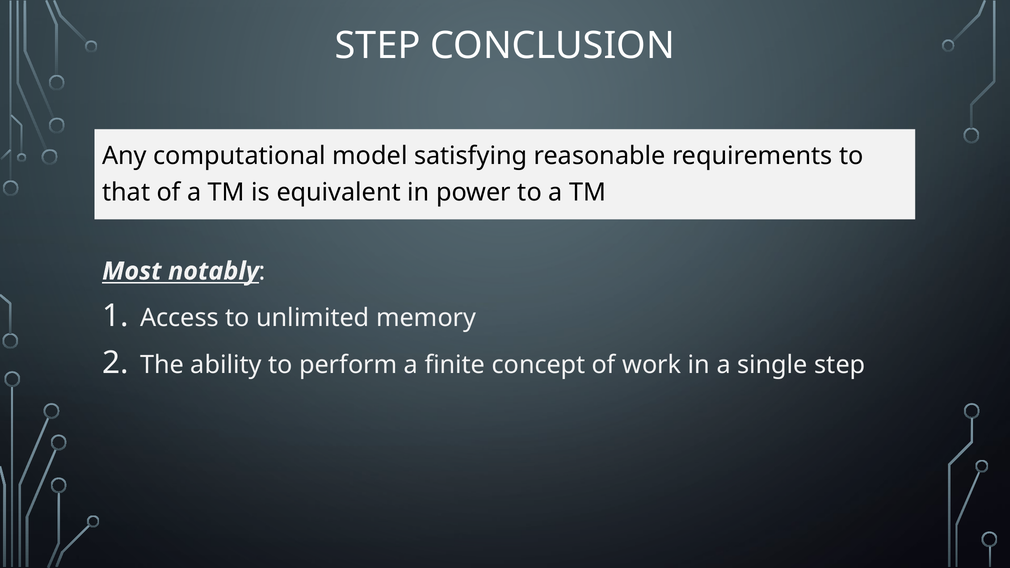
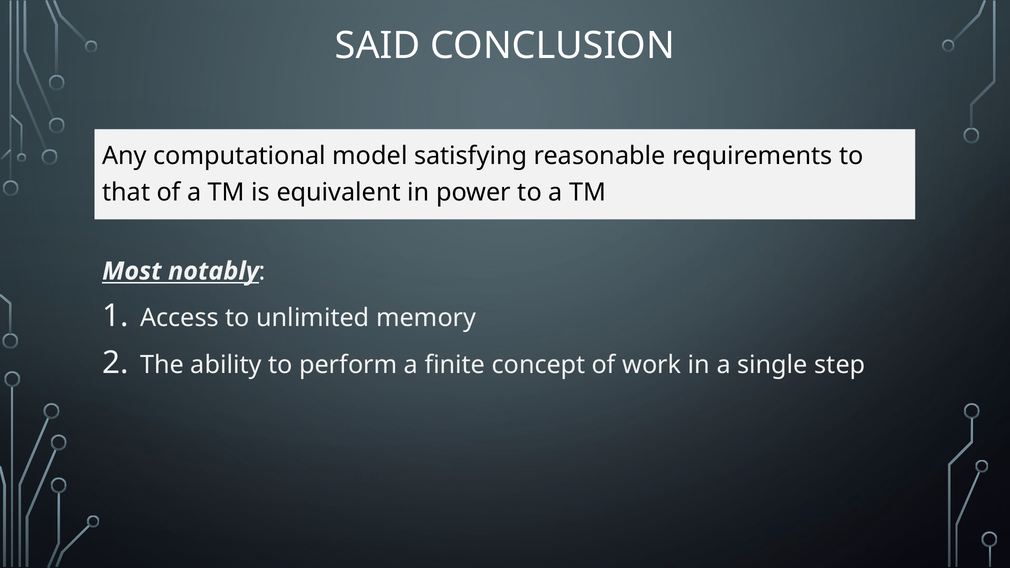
STEP at (378, 46): STEP -> SAID
